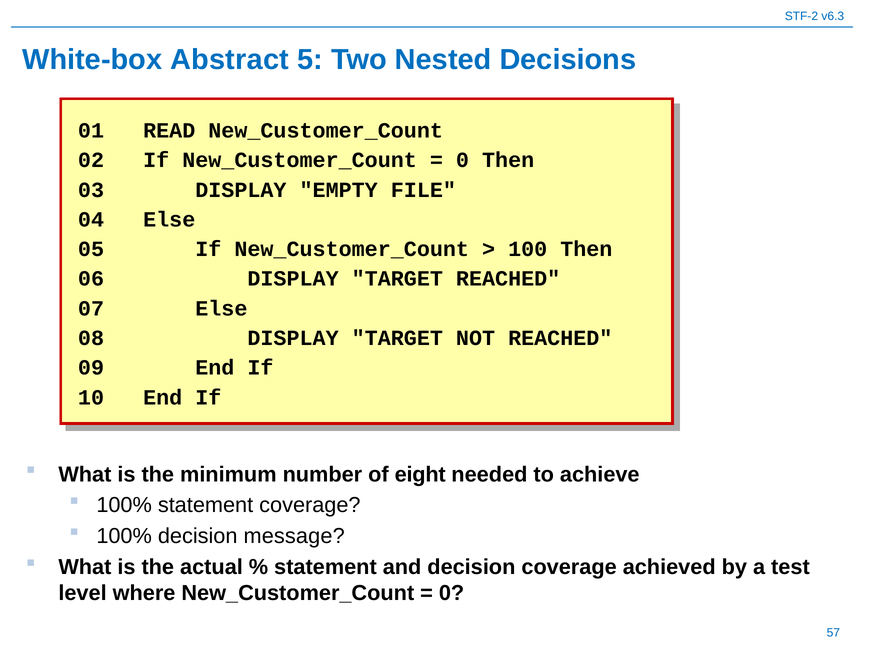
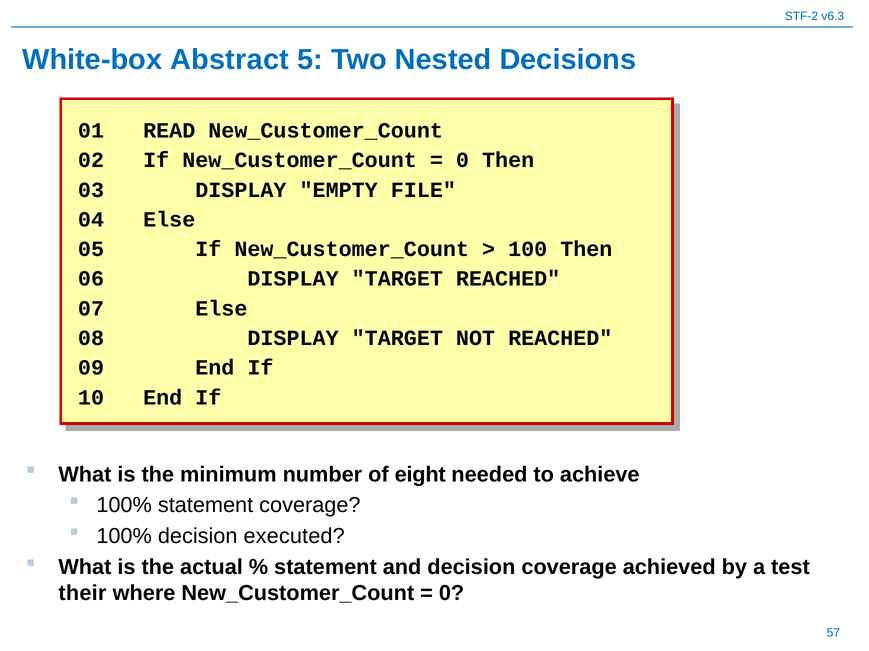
message: message -> executed
level: level -> their
